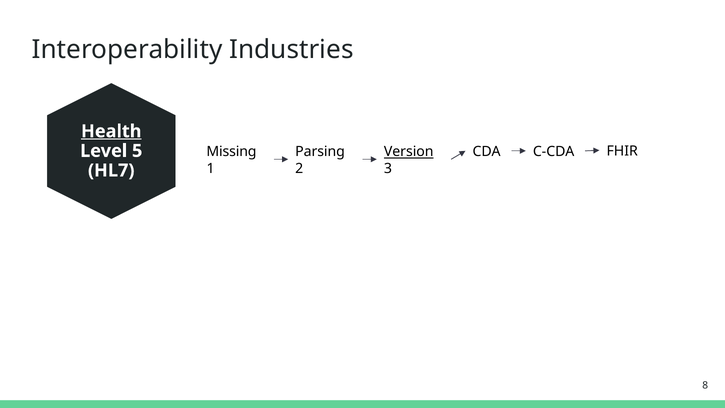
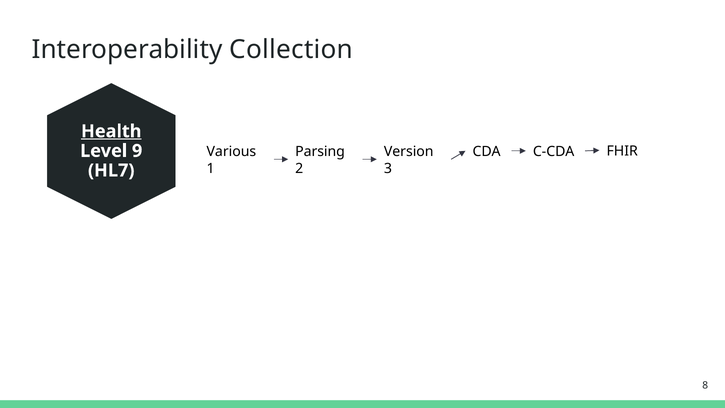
Industries: Industries -> Collection
Missing: Missing -> Various
Version underline: present -> none
5: 5 -> 9
